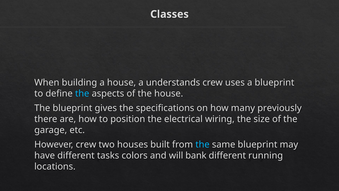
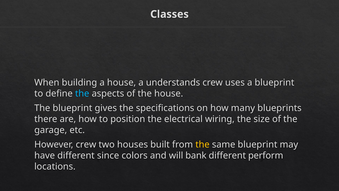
previously: previously -> blueprints
the at (203, 144) colour: light blue -> yellow
tasks: tasks -> since
running: running -> perform
